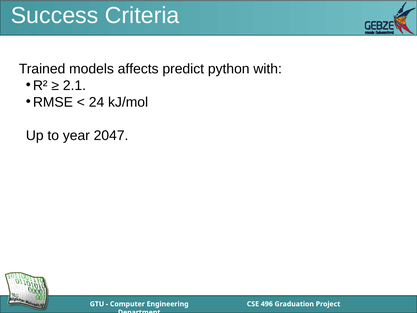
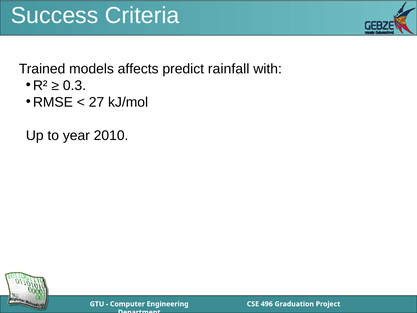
python: python -> rainfall
2.1: 2.1 -> 0.3
24: 24 -> 27
2047: 2047 -> 2010
